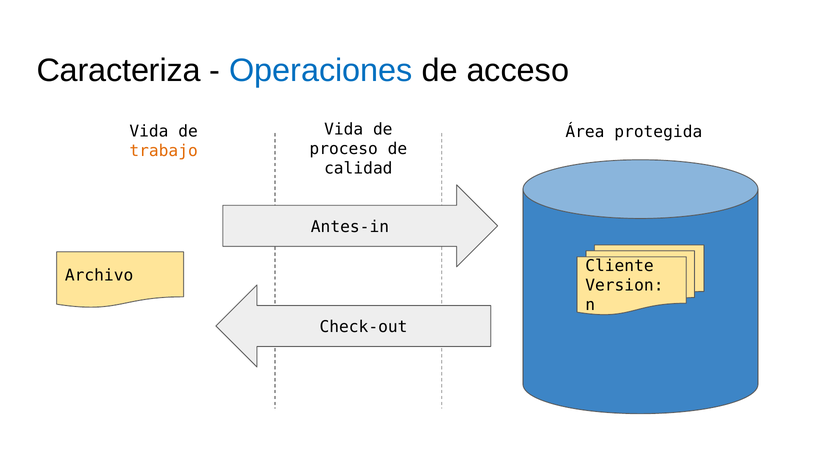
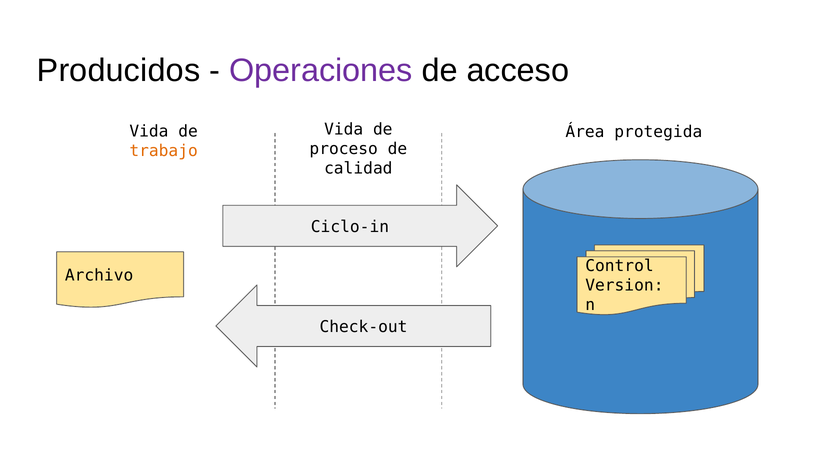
Caracteriza: Caracteriza -> Producidos
Operaciones colour: blue -> purple
Antes-in: Antes-in -> Ciclo-in
Cliente: Cliente -> Control
